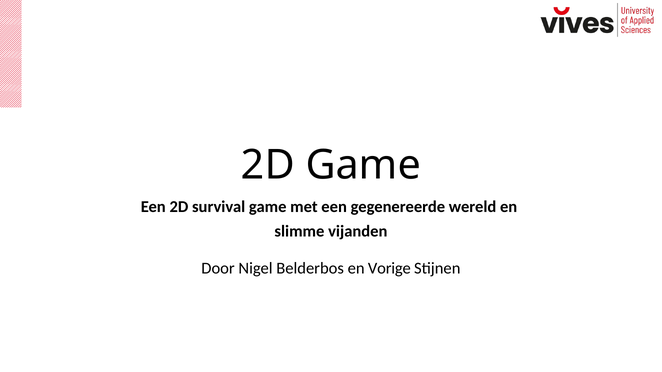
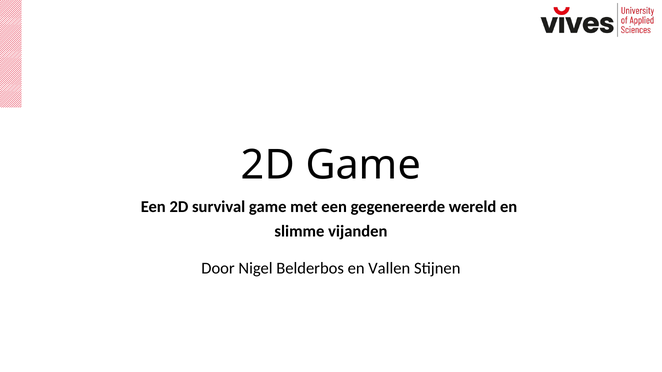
Vorige: Vorige -> Vallen
